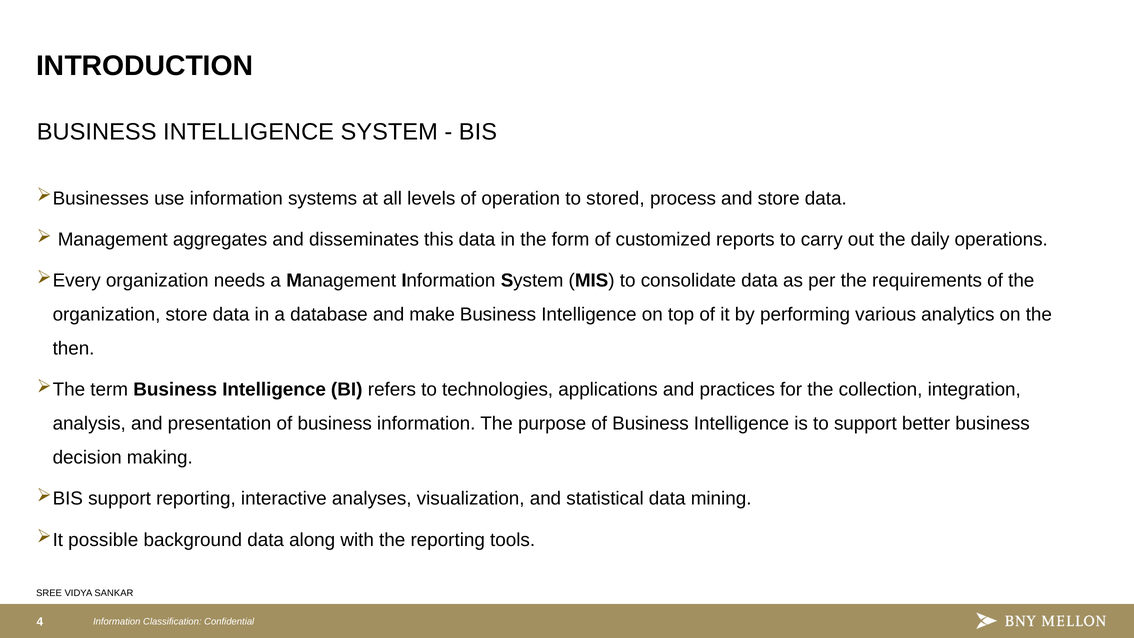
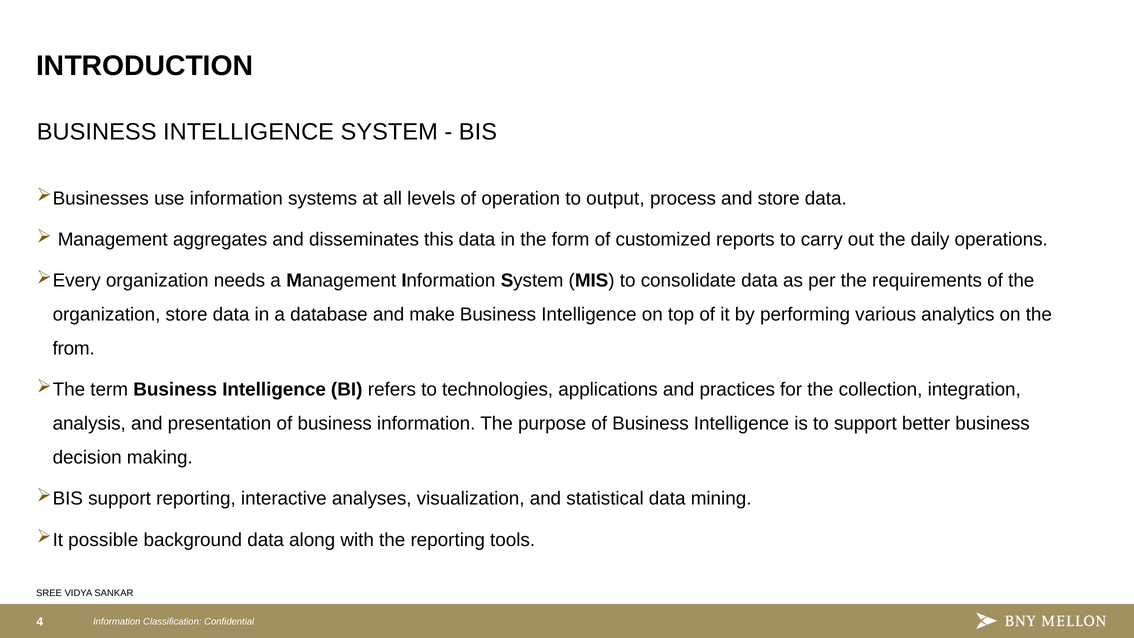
stored: stored -> output
then: then -> from
